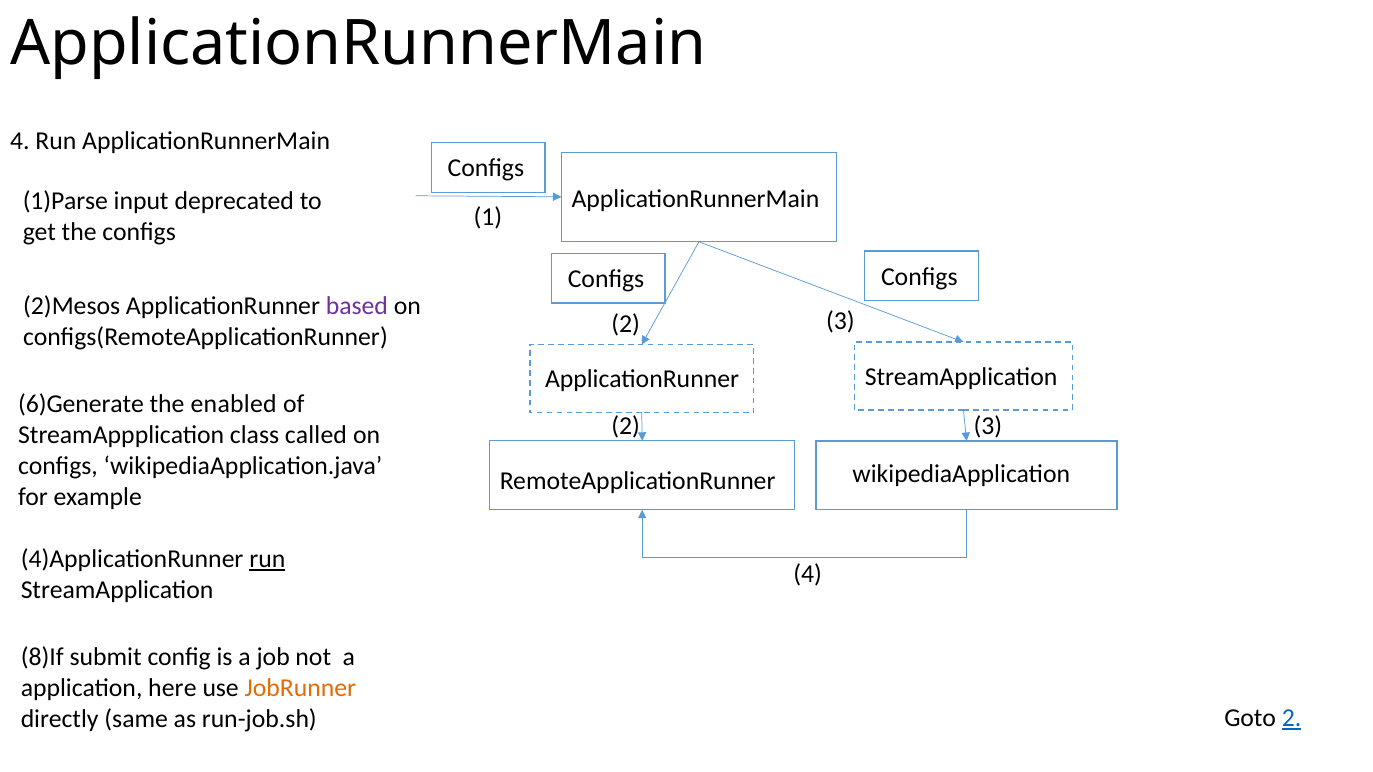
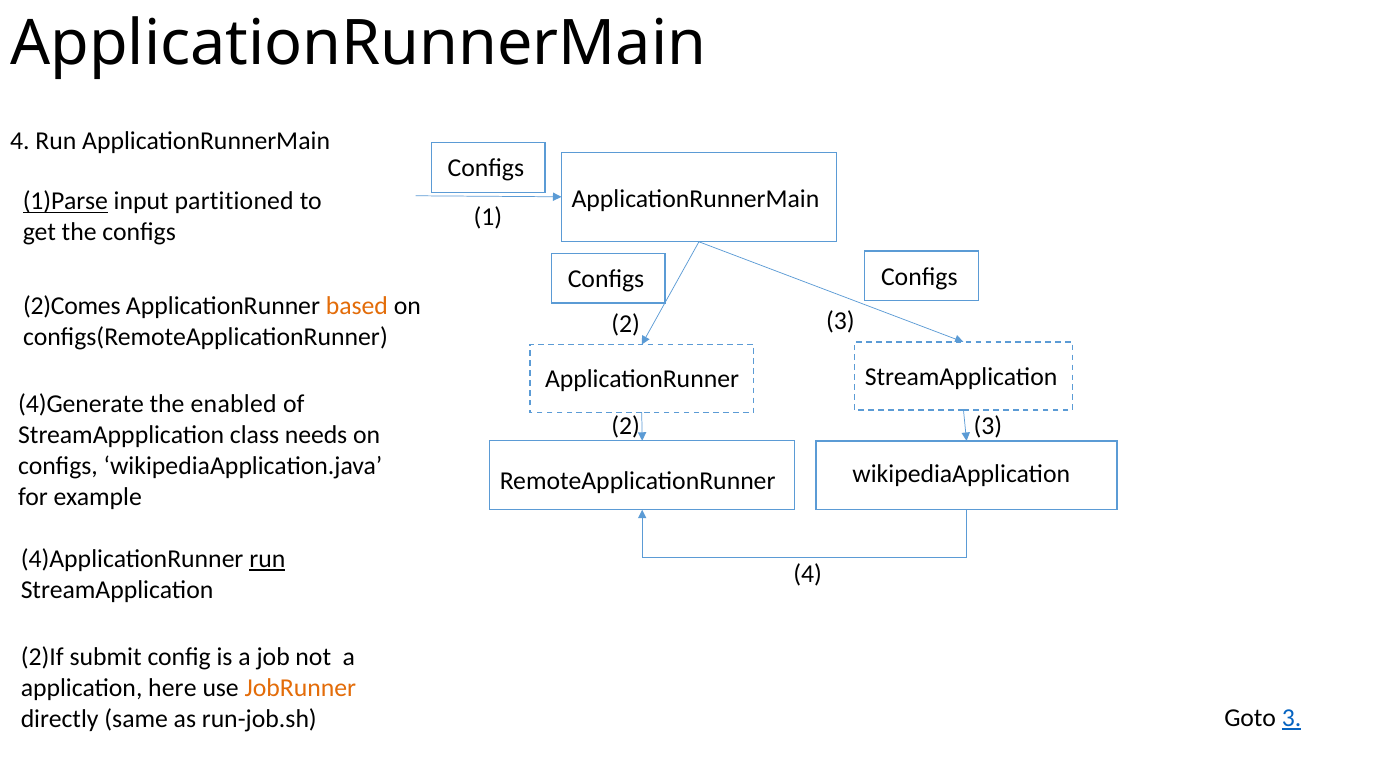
1)Parse underline: none -> present
deprecated: deprecated -> partitioned
2)Mesos: 2)Mesos -> 2)Comes
based colour: purple -> orange
6)Generate: 6)Generate -> 4)Generate
called: called -> needs
8)If: 8)If -> 2)If
Goto 2: 2 -> 3
